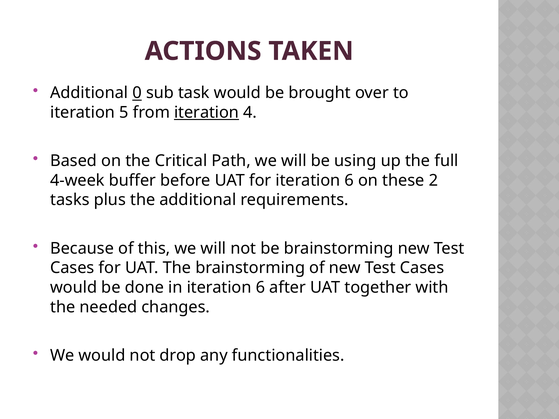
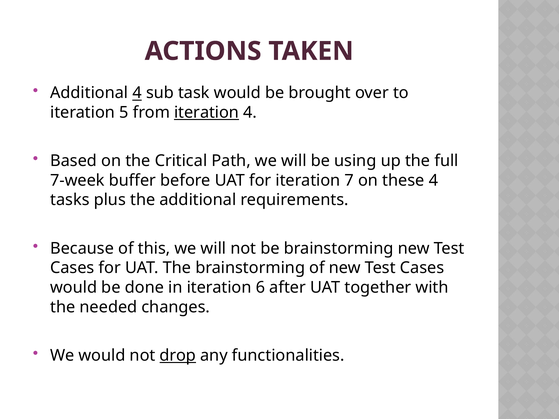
Additional 0: 0 -> 4
4-week: 4-week -> 7-week
for iteration 6: 6 -> 7
these 2: 2 -> 4
drop underline: none -> present
